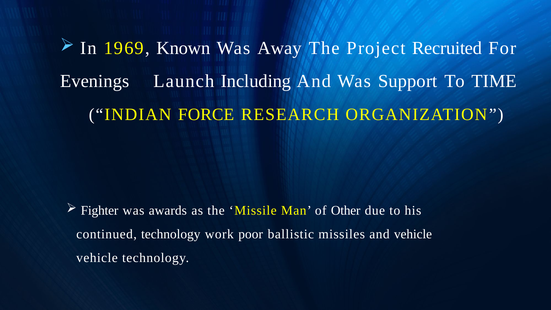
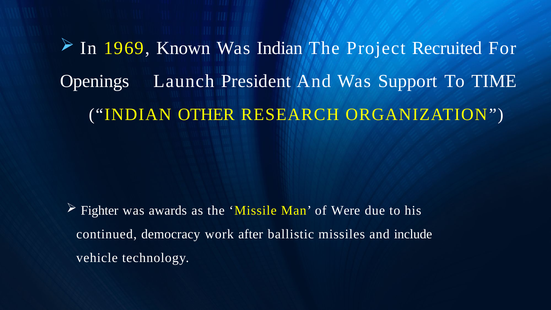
Was Away: Away -> Indian
Evenings: Evenings -> Openings
Including: Including -> President
FORCE: FORCE -> OTHER
Other: Other -> Were
continued technology: technology -> democracy
poor: poor -> after
and vehicle: vehicle -> include
